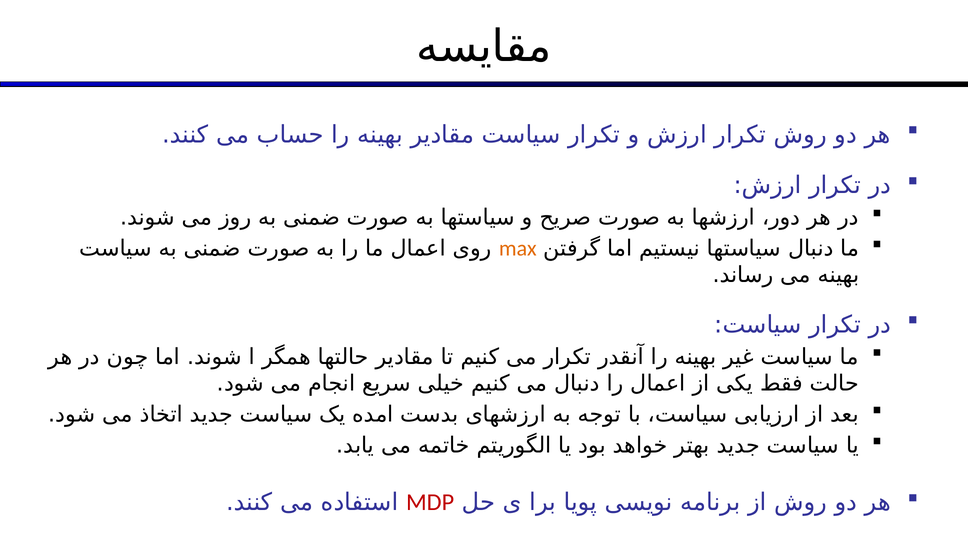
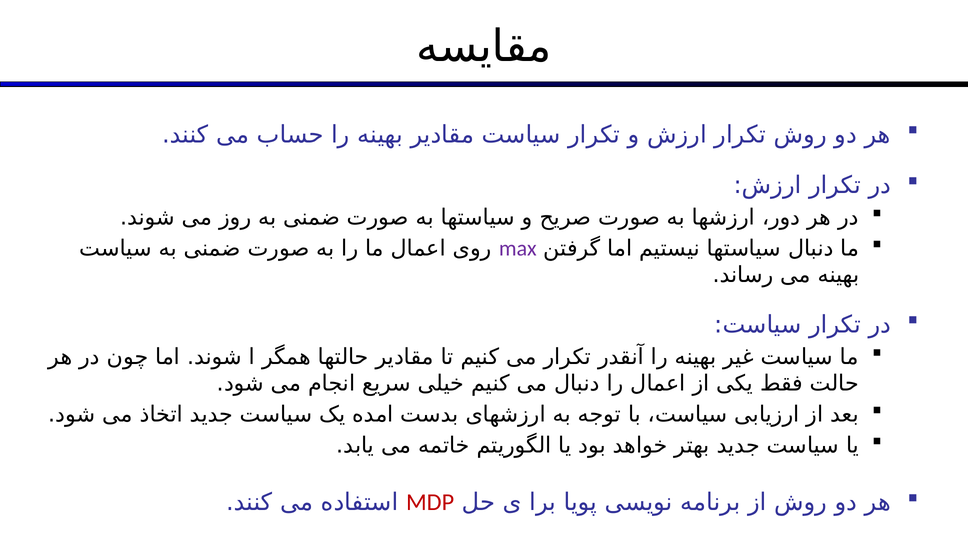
max colour: orange -> purple
